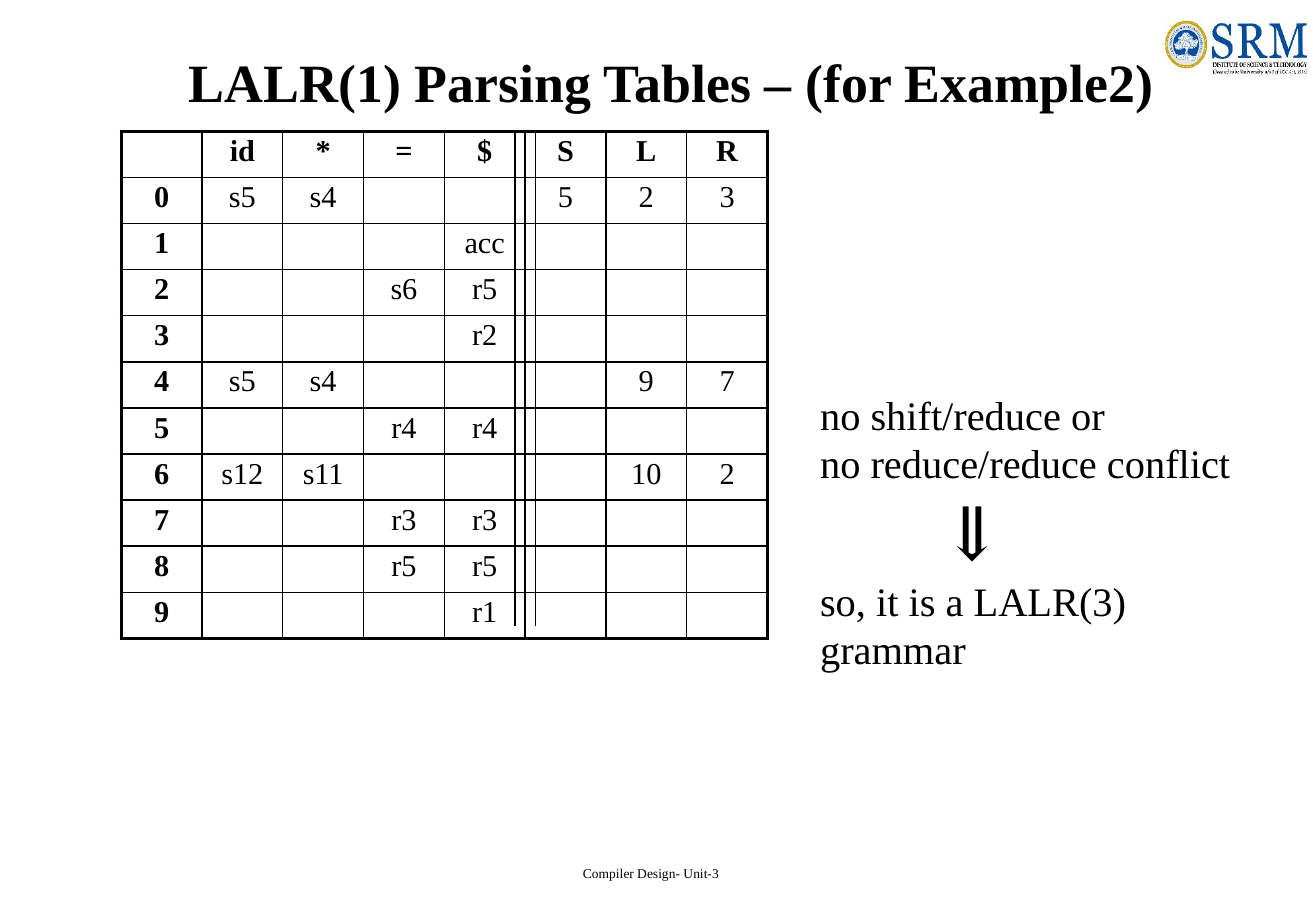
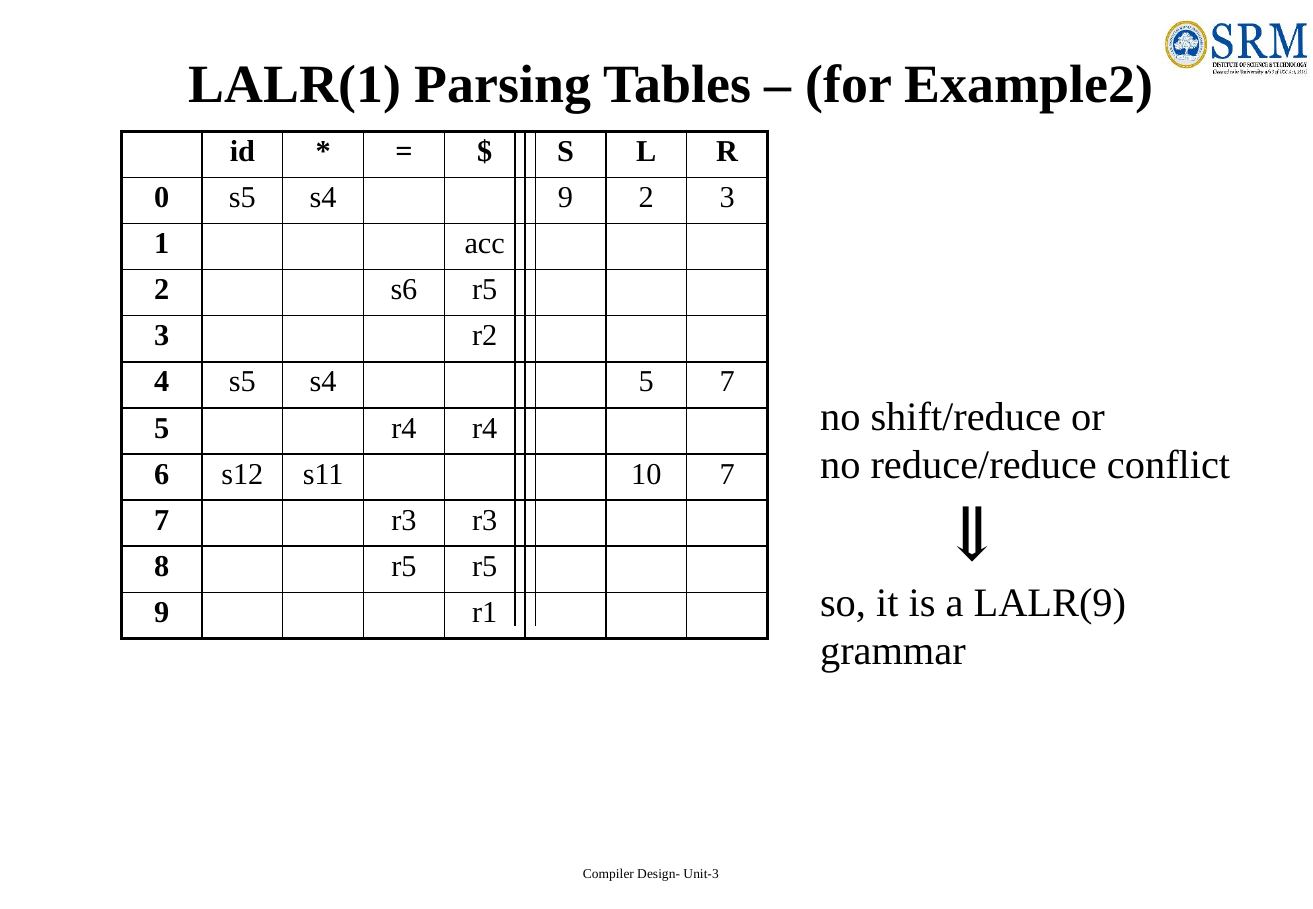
s4 5: 5 -> 9
s4 9: 9 -> 5
10 2: 2 -> 7
LALR(3: LALR(3 -> LALR(9
